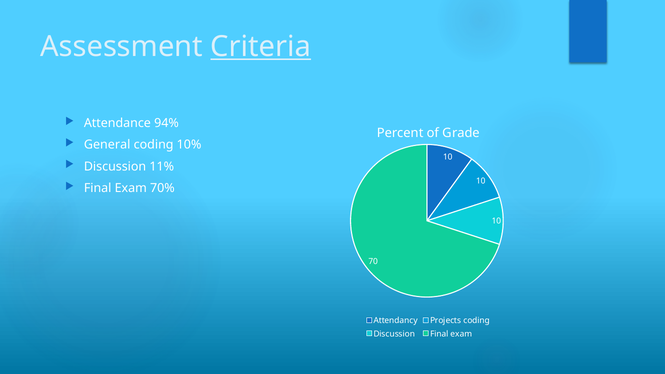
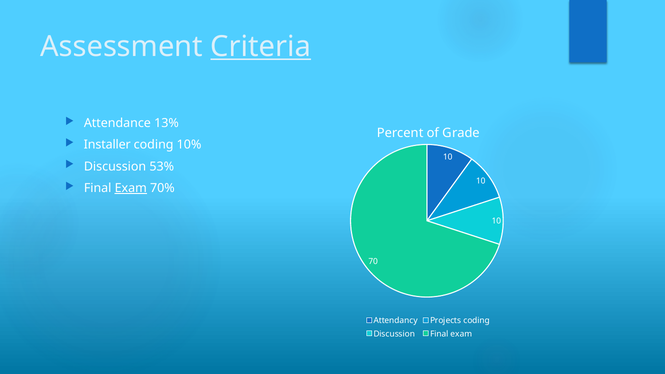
94%: 94% -> 13%
General: General -> Installer
11%: 11% -> 53%
Exam at (131, 188) underline: none -> present
